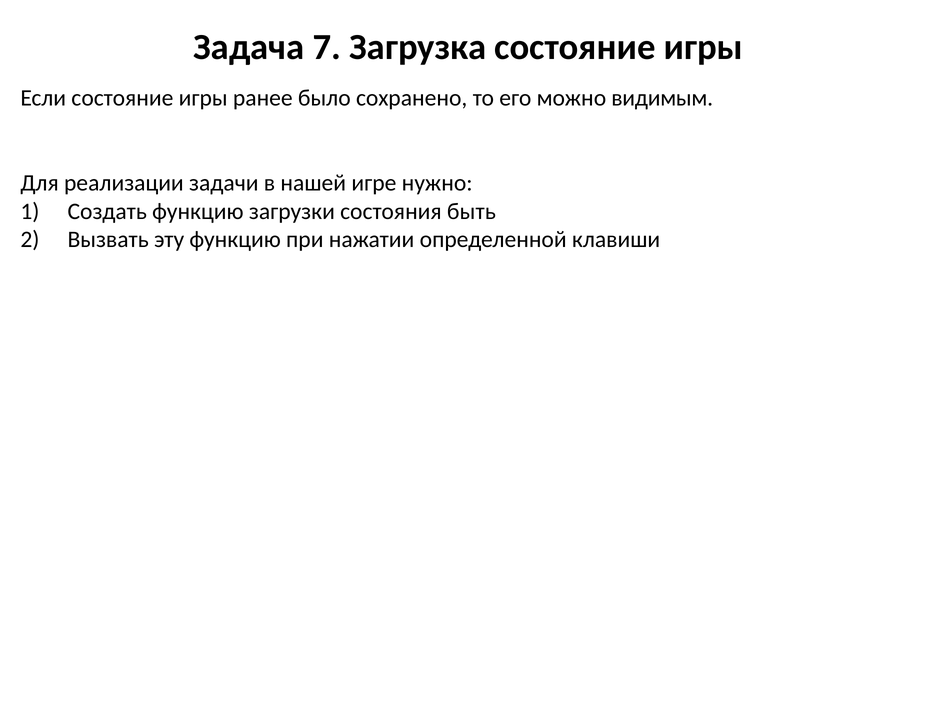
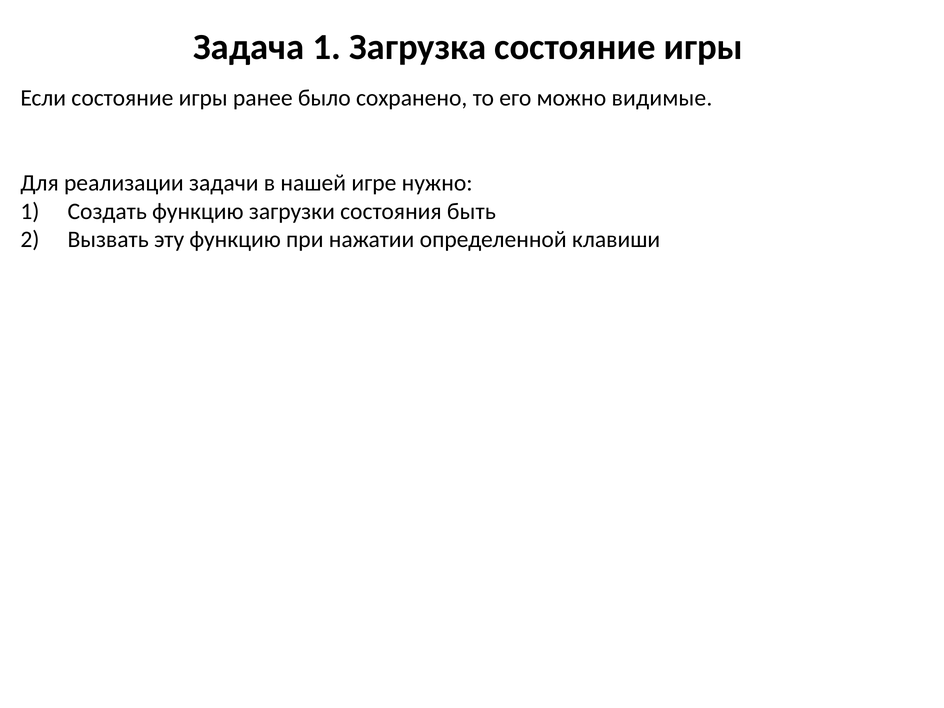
Задача 7: 7 -> 1
видимым: видимым -> видимые
